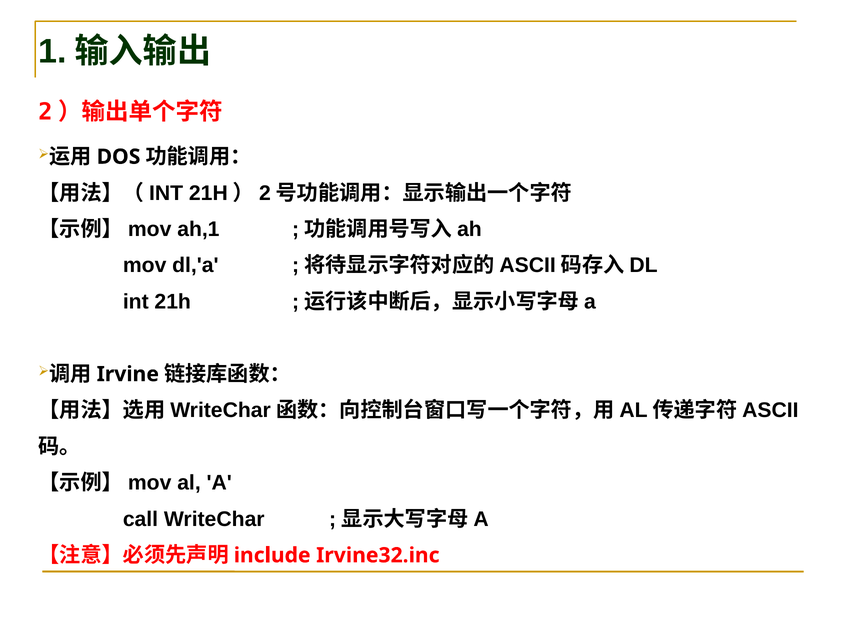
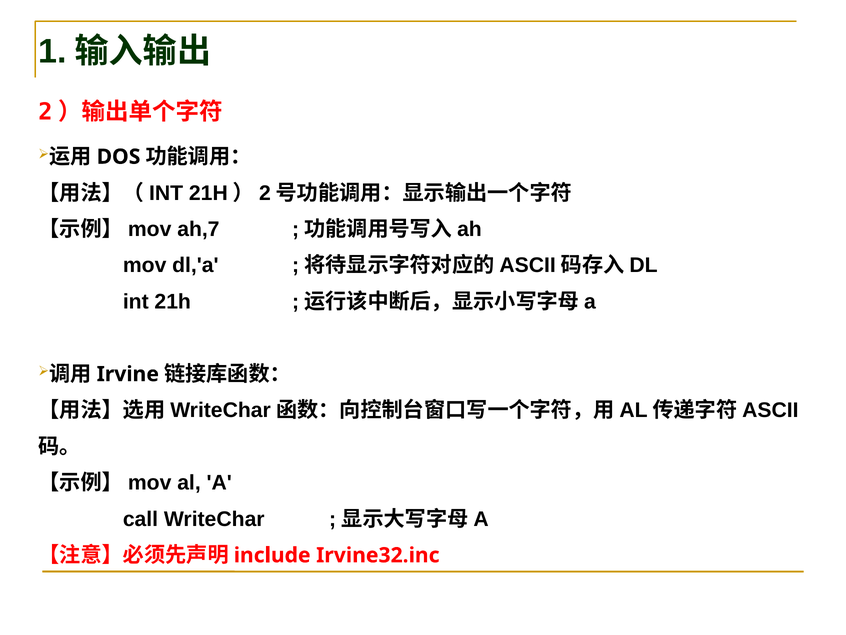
ah,1: ah,1 -> ah,7
